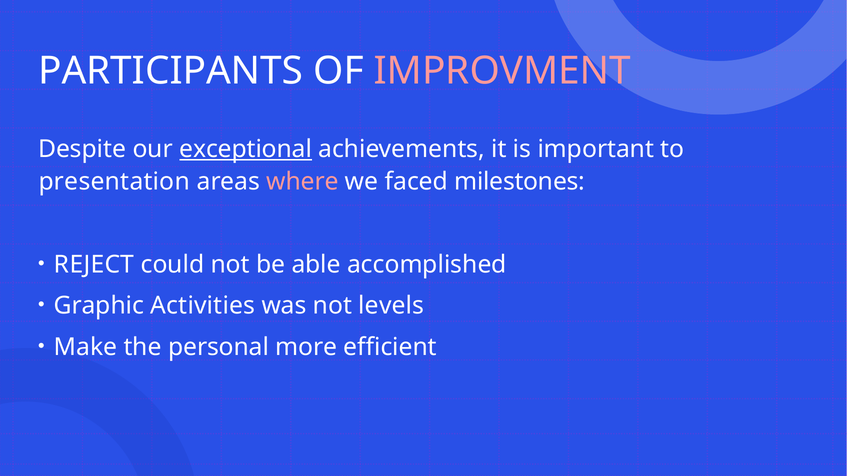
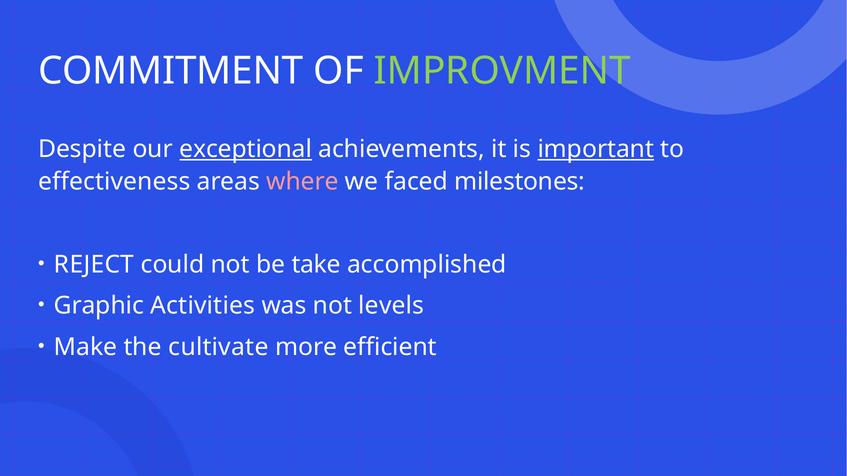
PARTICIPANTS: PARTICIPANTS -> COMMITMENT
IMPROVMENT colour: pink -> light green
important underline: none -> present
presentation: presentation -> effectiveness
able: able -> take
personal: personal -> cultivate
